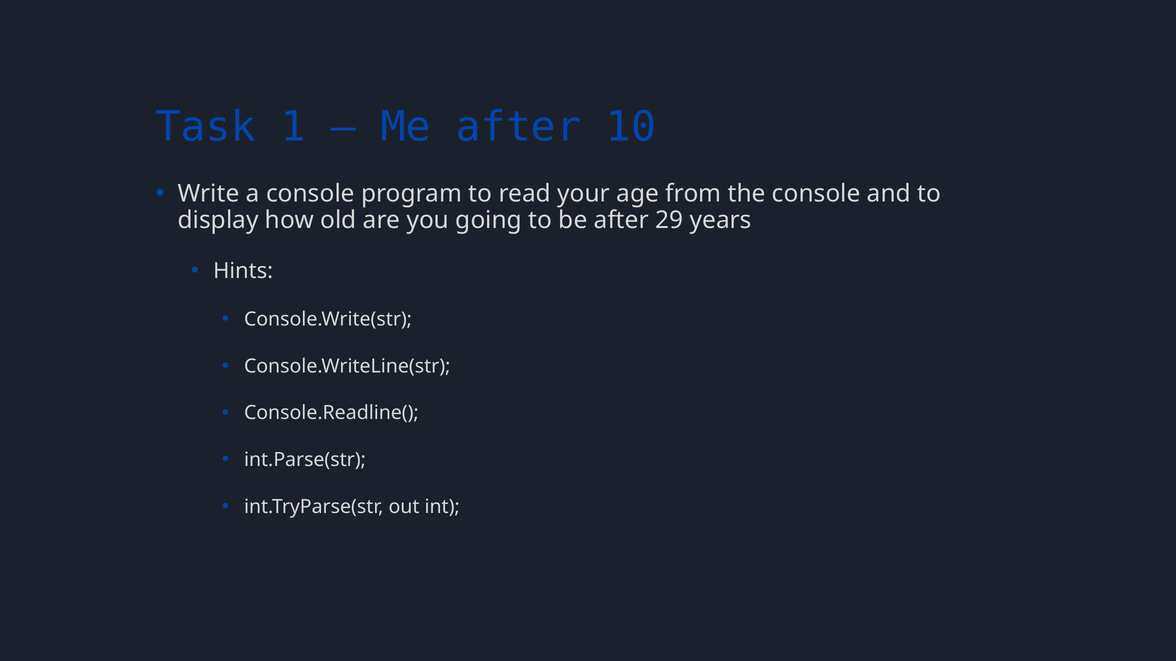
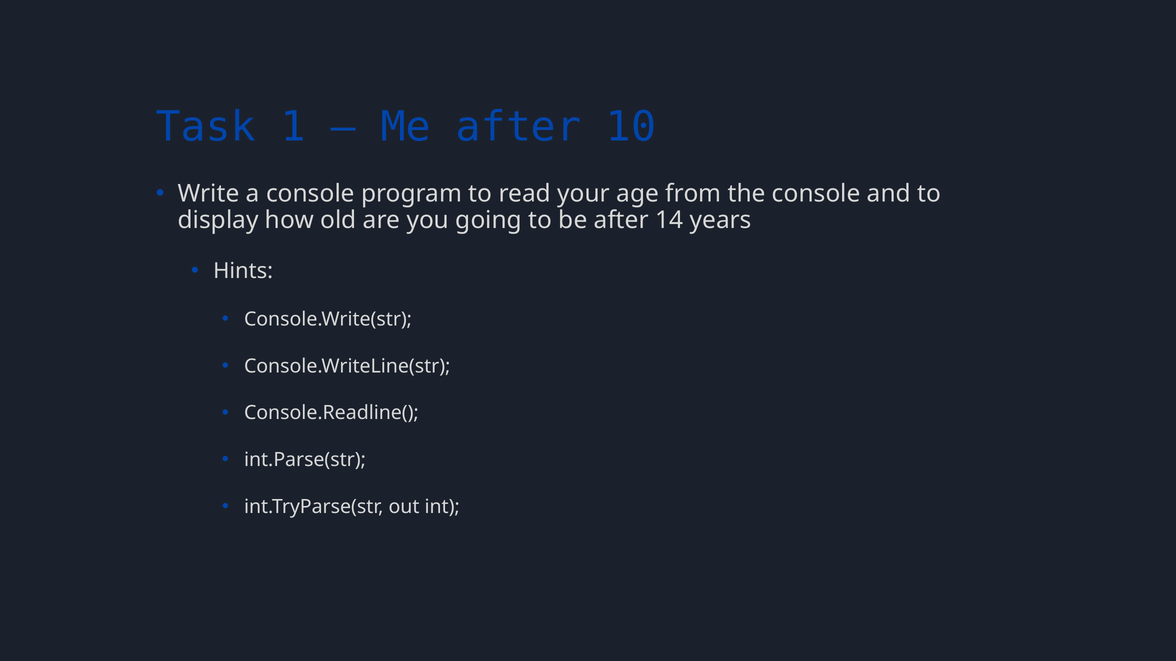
29: 29 -> 14
